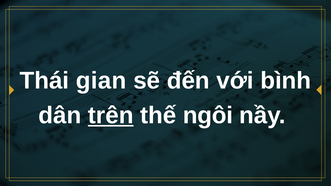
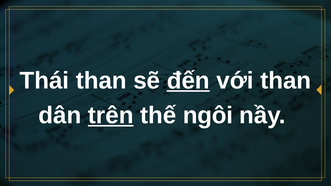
Thái gian: gian -> than
đến underline: none -> present
với bình: bình -> than
